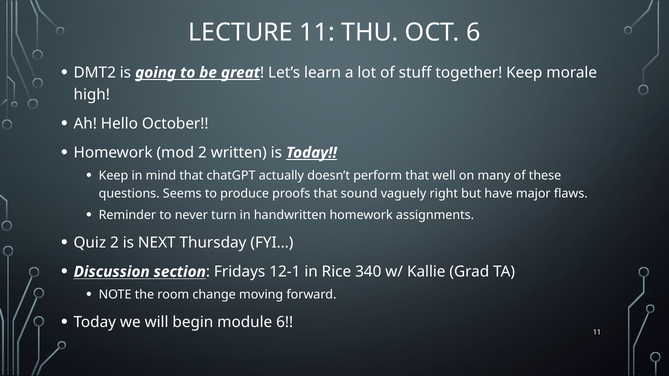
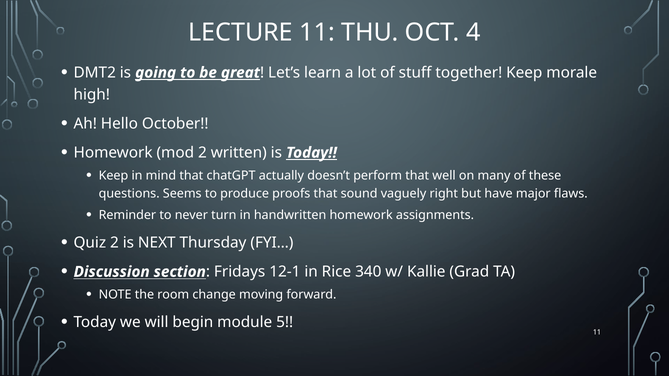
OCT 6: 6 -> 4
module 6: 6 -> 5
